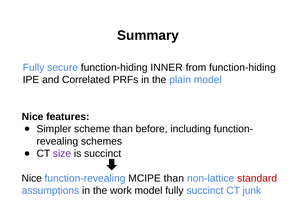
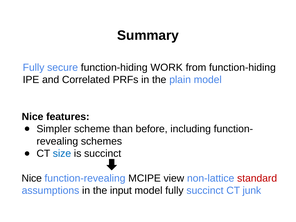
INNER: INNER -> WORK
size colour: purple -> blue
MCIPE than: than -> view
work: work -> input
